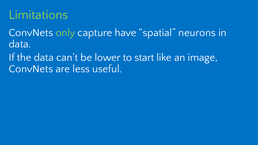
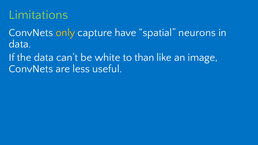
only colour: light green -> yellow
lower: lower -> white
start: start -> than
